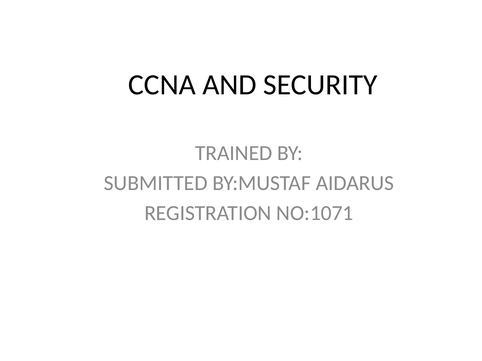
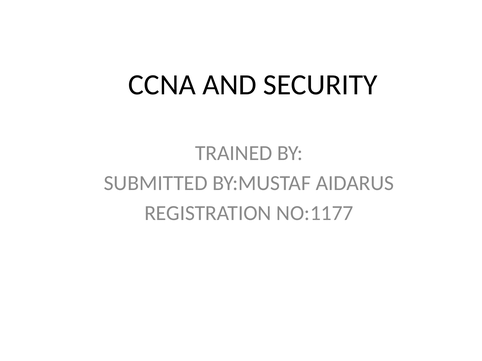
NO:1071: NO:1071 -> NO:1177
